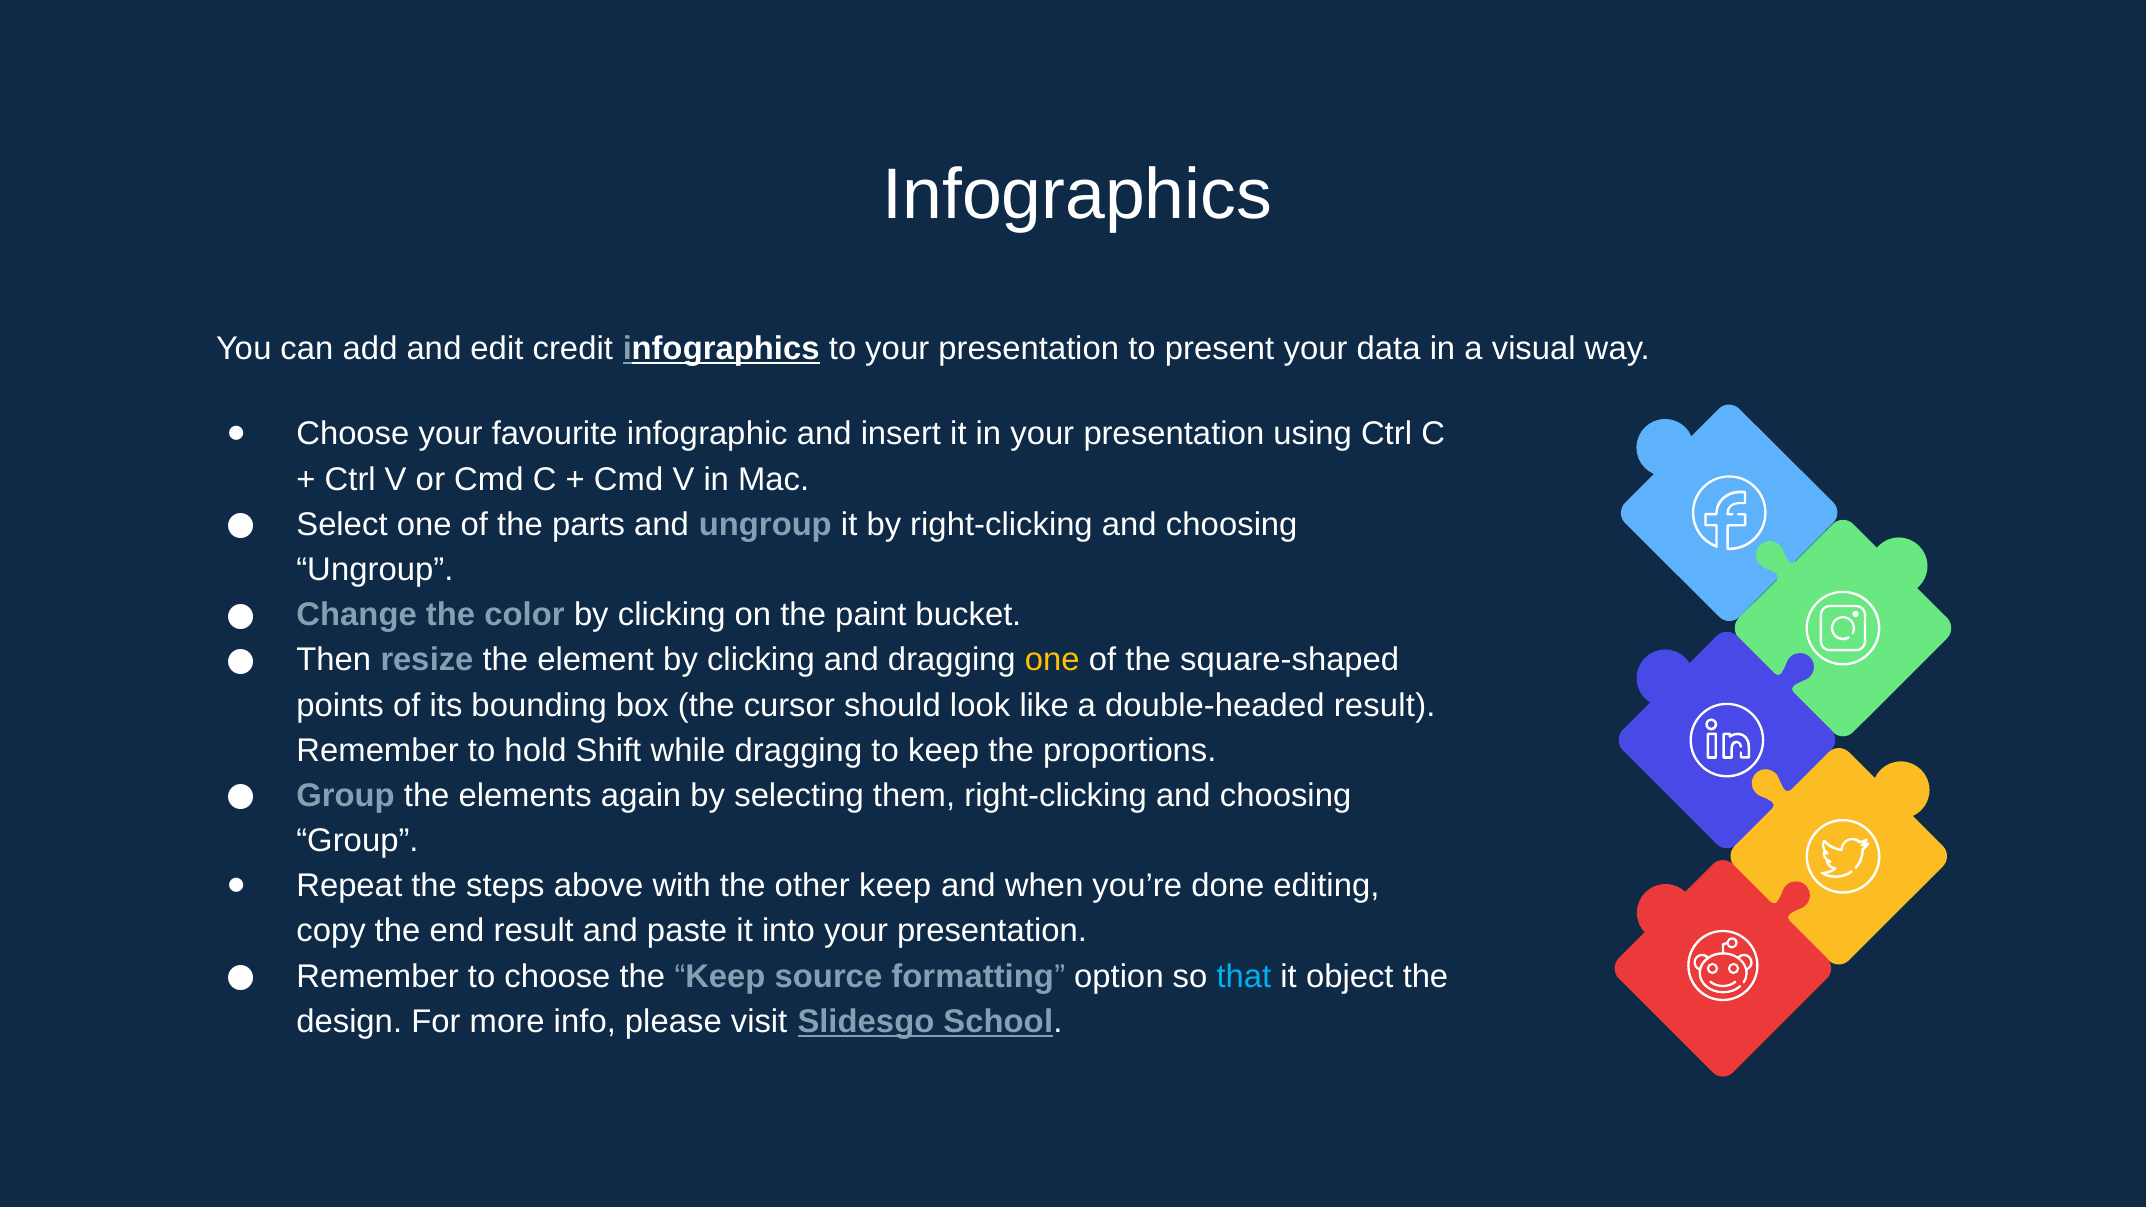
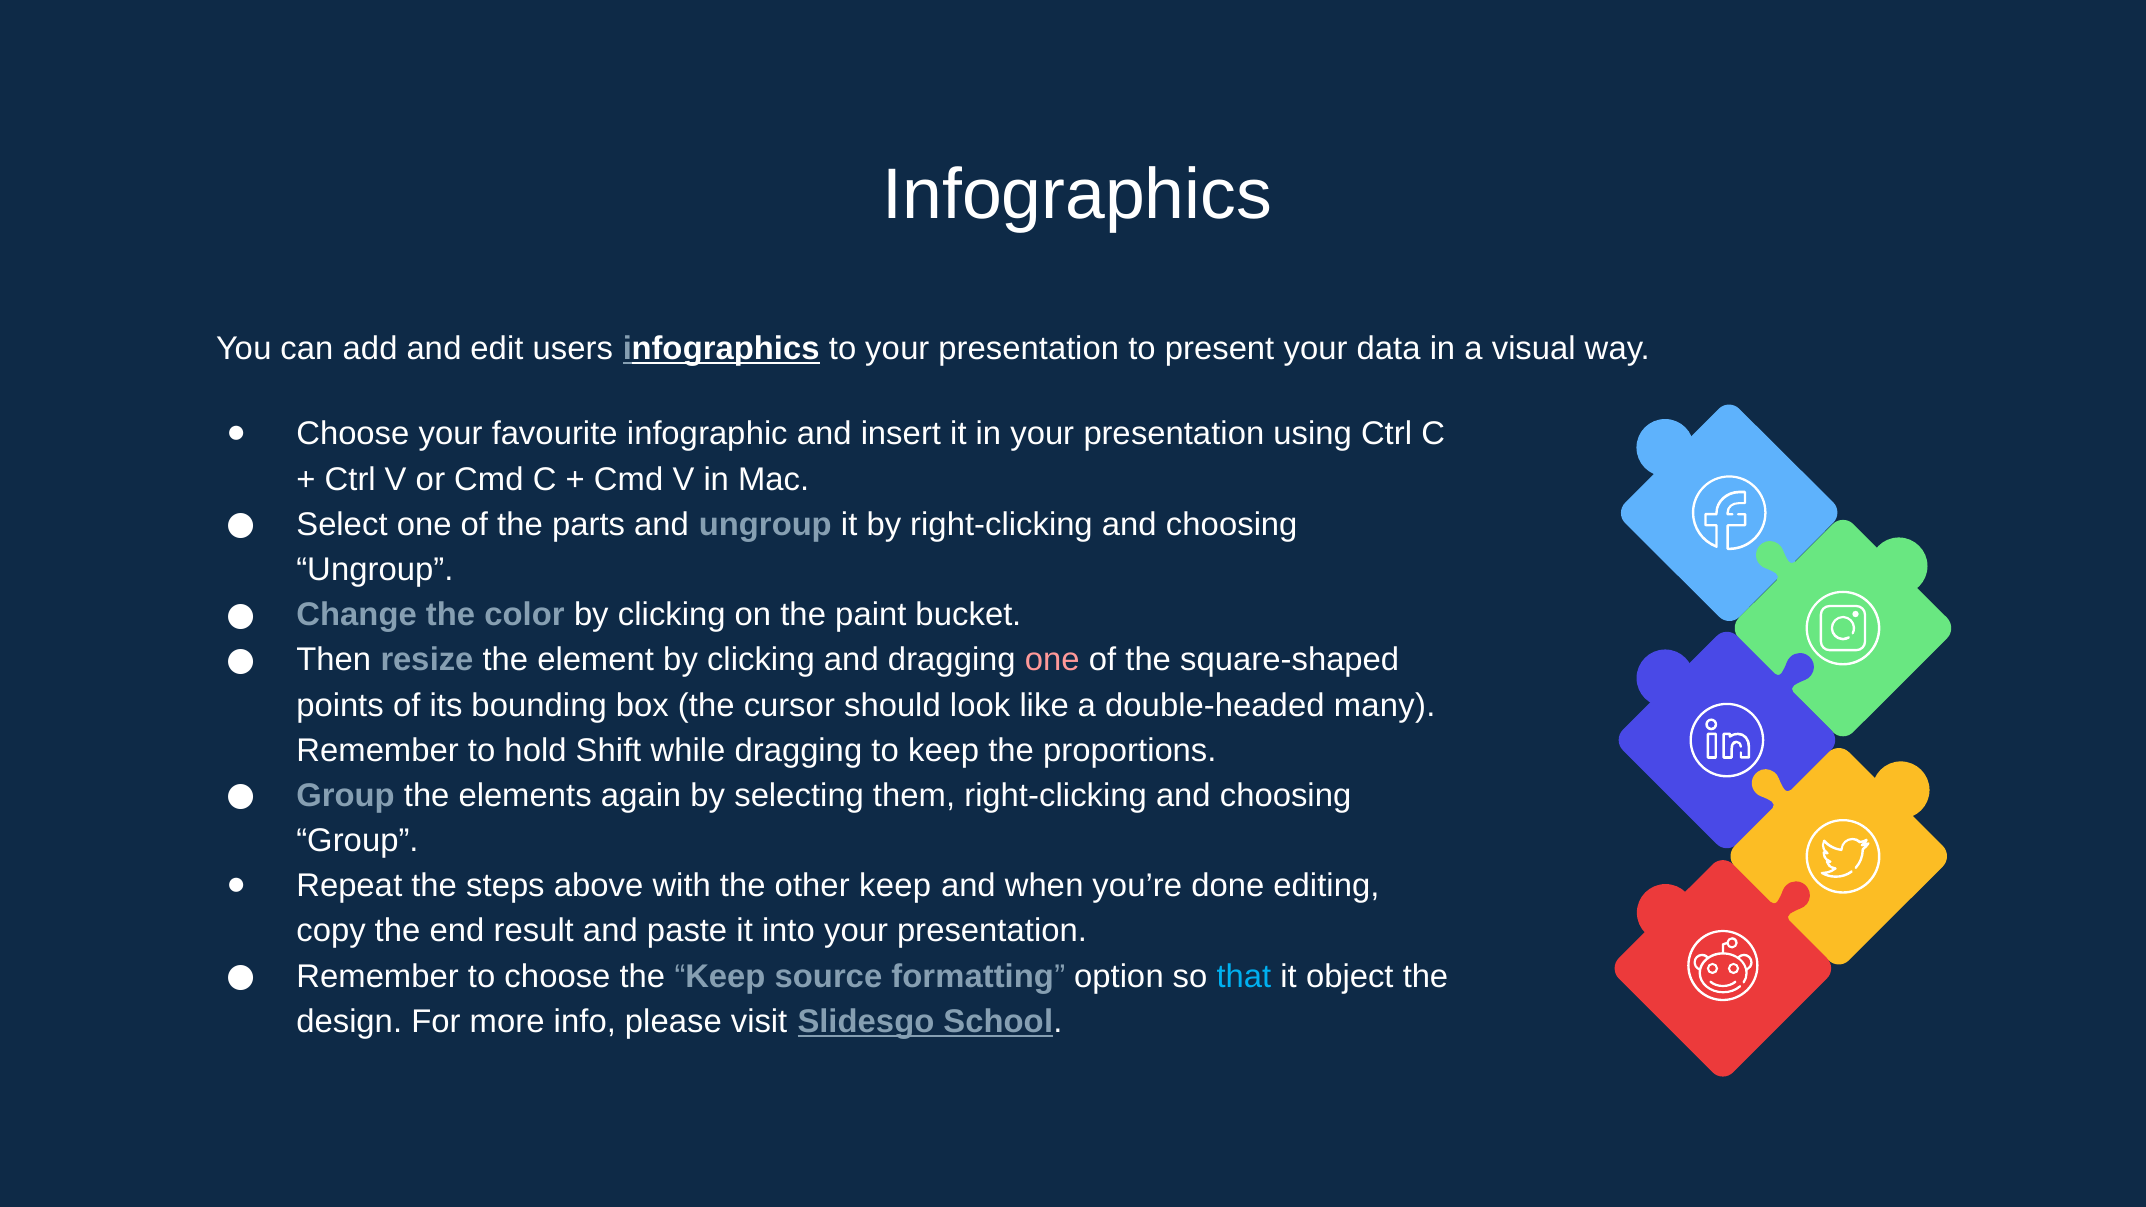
credit: credit -> users
one at (1052, 660) colour: yellow -> pink
double-headed result: result -> many
